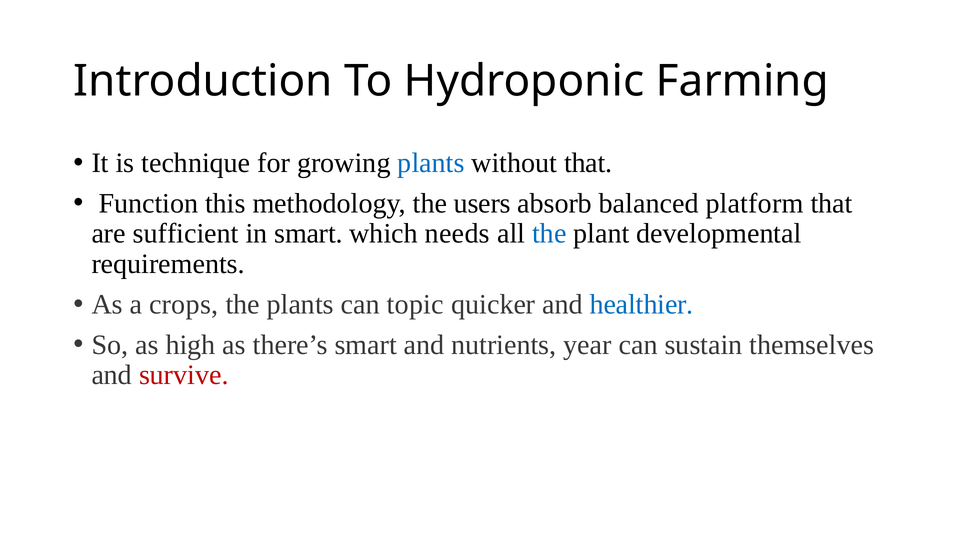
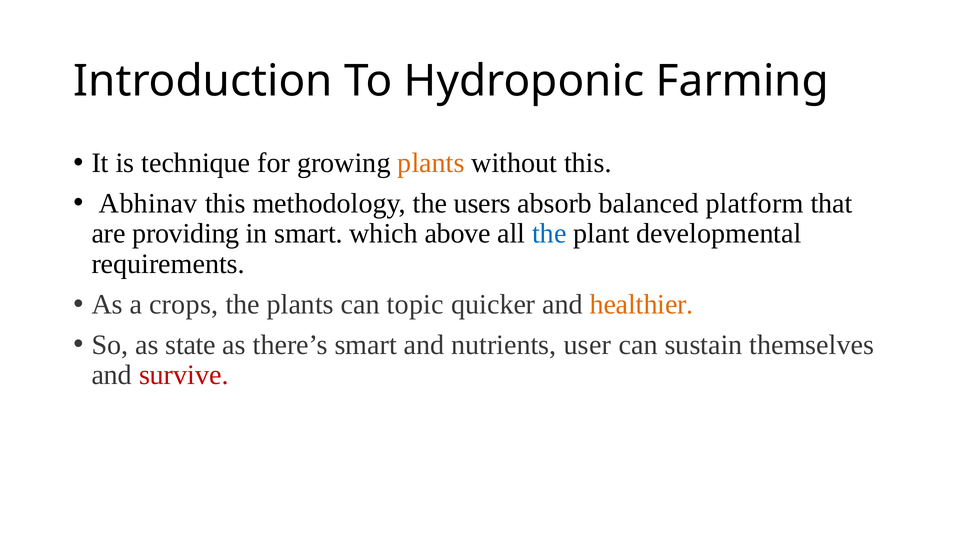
plants at (431, 163) colour: blue -> orange
without that: that -> this
Function: Function -> Abhinav
sufficient: sufficient -> providing
needs: needs -> above
healthier colour: blue -> orange
high: high -> state
year: year -> user
